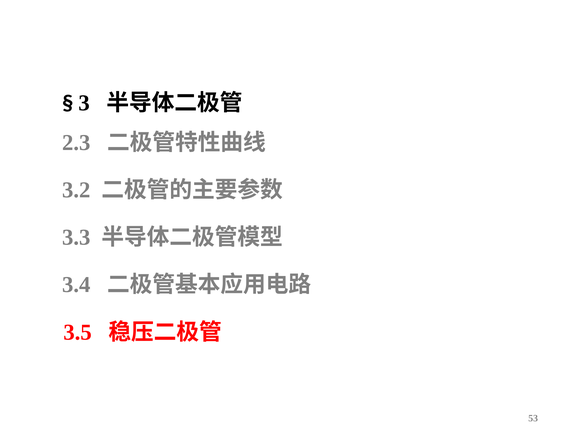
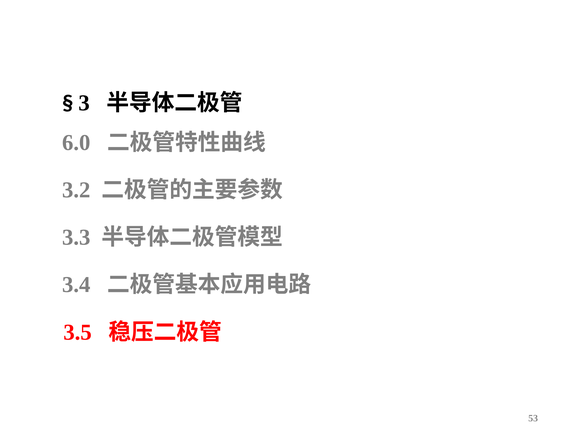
2.3: 2.3 -> 6.0
